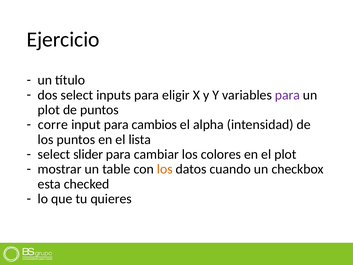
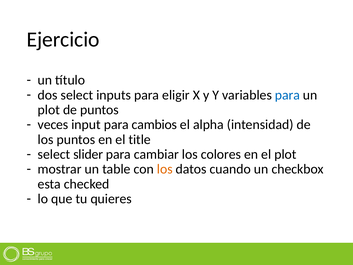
para at (287, 95) colour: purple -> blue
corre: corre -> veces
lista: lista -> title
